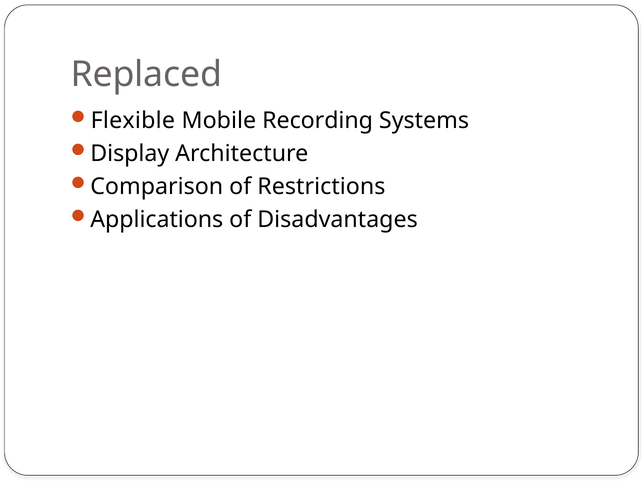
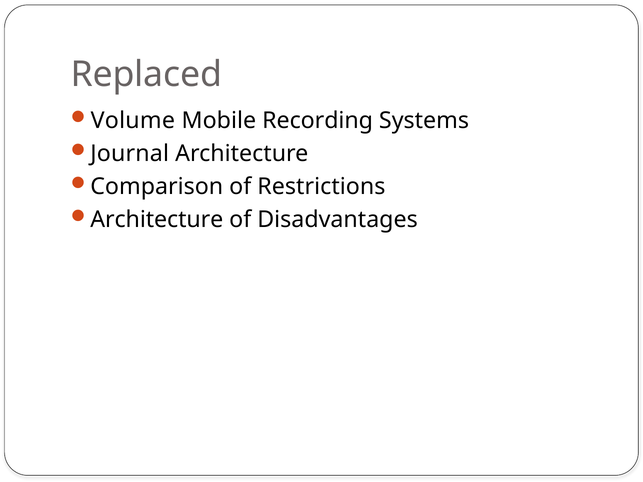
Flexible: Flexible -> Volume
Display: Display -> Journal
Applications at (157, 220): Applications -> Architecture
